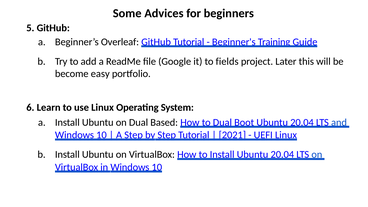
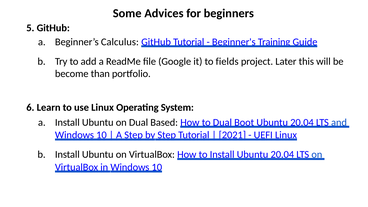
Overleaf: Overleaf -> Calculus
easy: easy -> than
